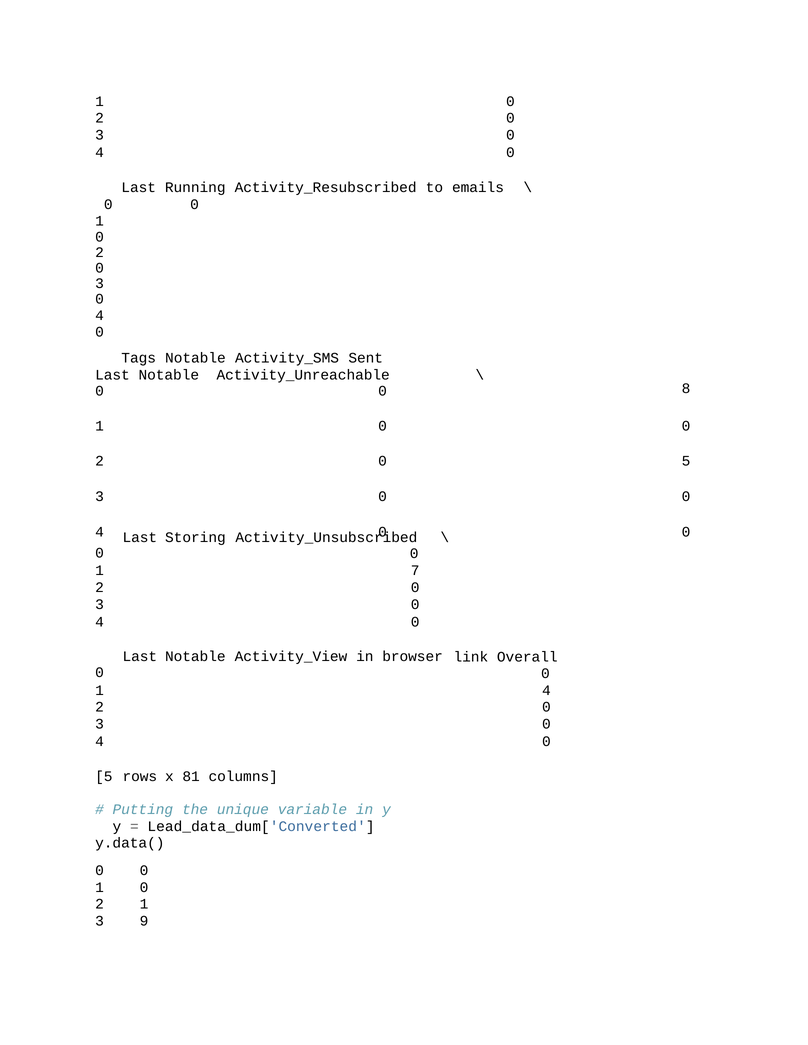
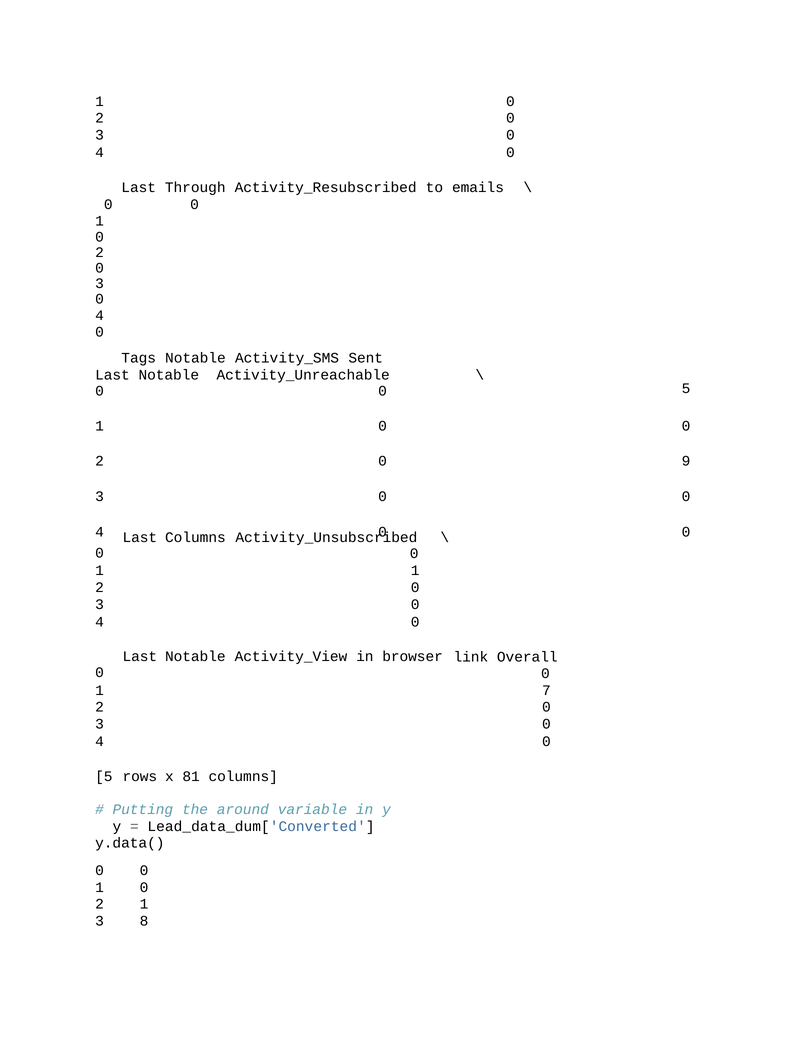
Running: Running -> Through
0 0 8: 8 -> 5
2 0 5: 5 -> 9
Last Storing: Storing -> Columns
1 7: 7 -> 1
1 4: 4 -> 7
unique: unique -> around
9: 9 -> 8
